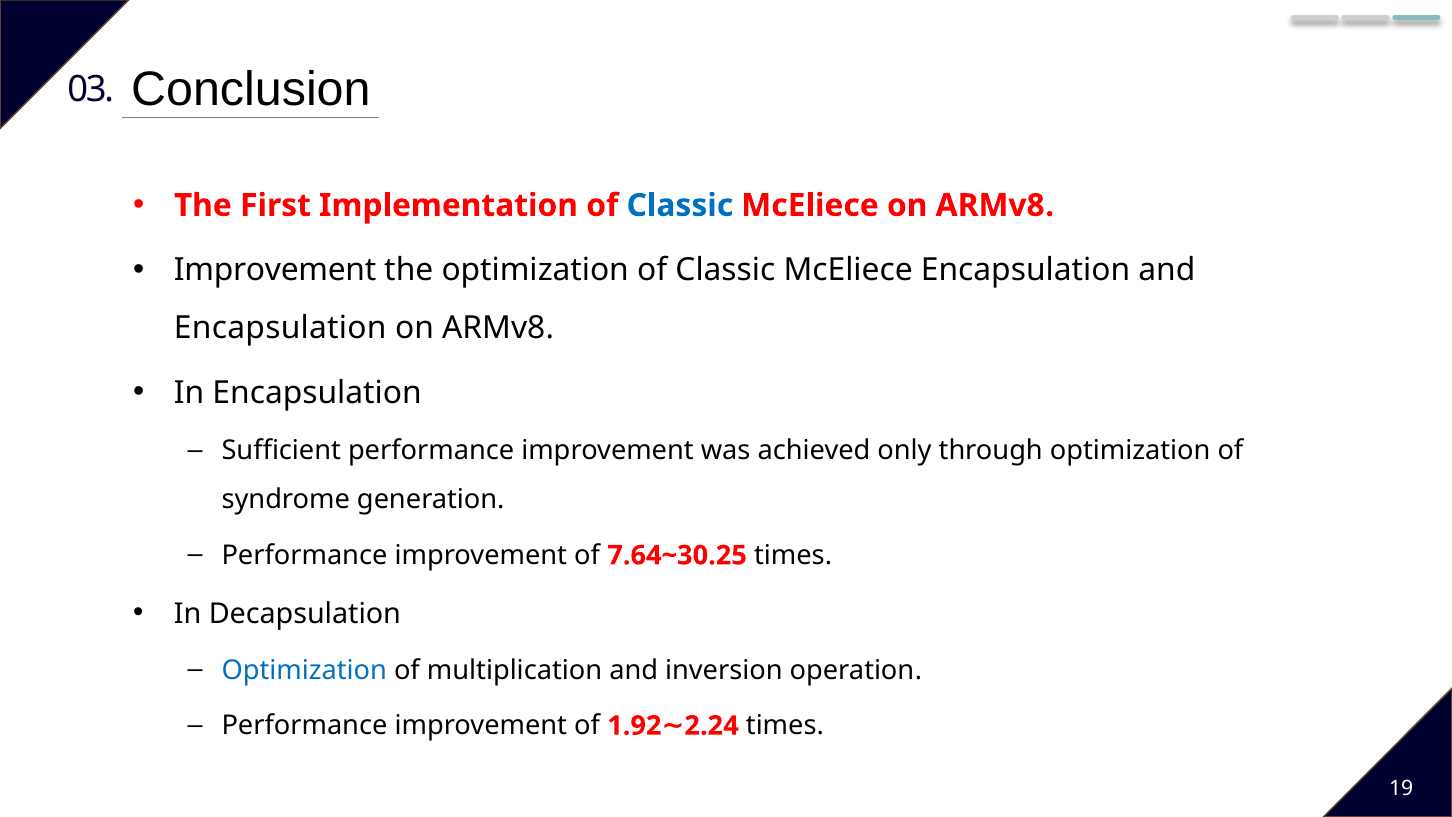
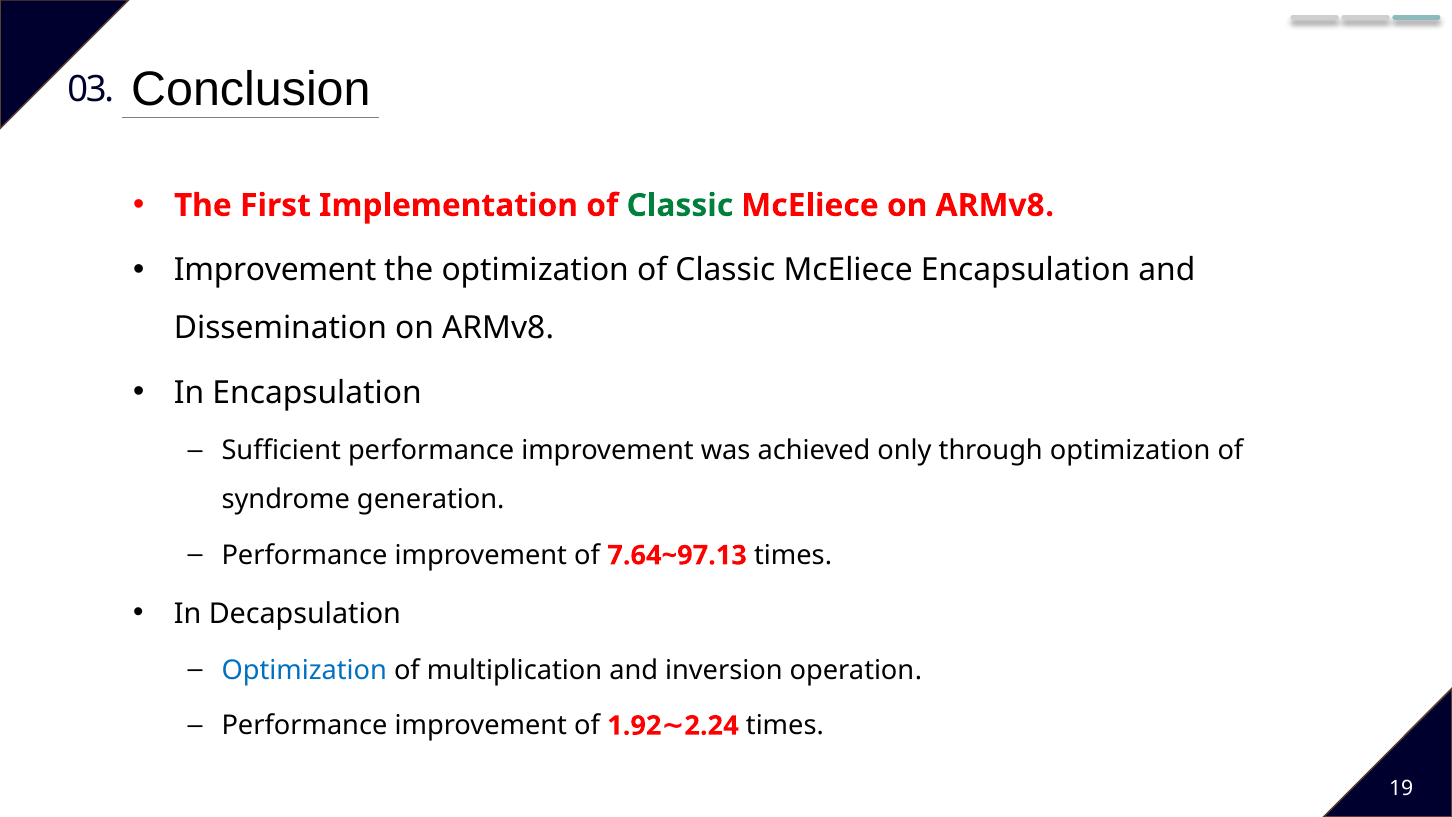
Classic at (680, 205) colour: blue -> green
Encapsulation at (280, 328): Encapsulation -> Dissemination
7.64~30.25: 7.64~30.25 -> 7.64~97.13
